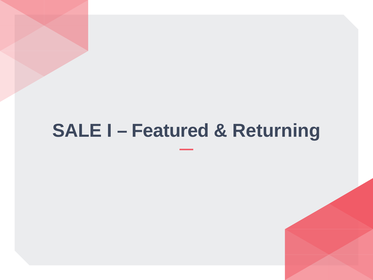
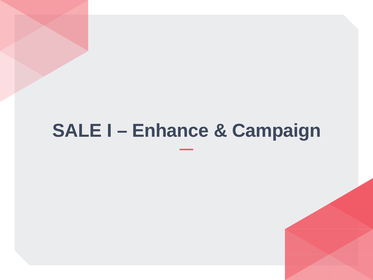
Featured: Featured -> Enhance
Returning: Returning -> Campaign
